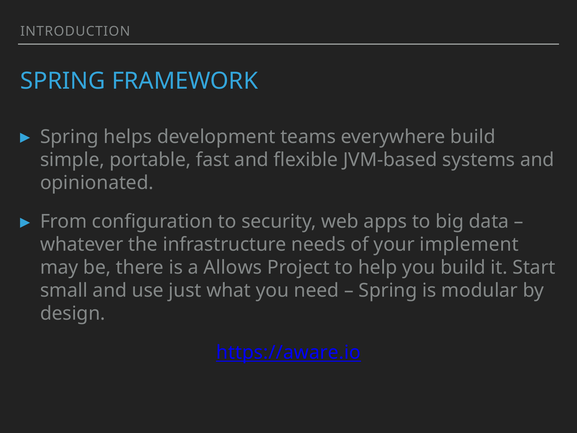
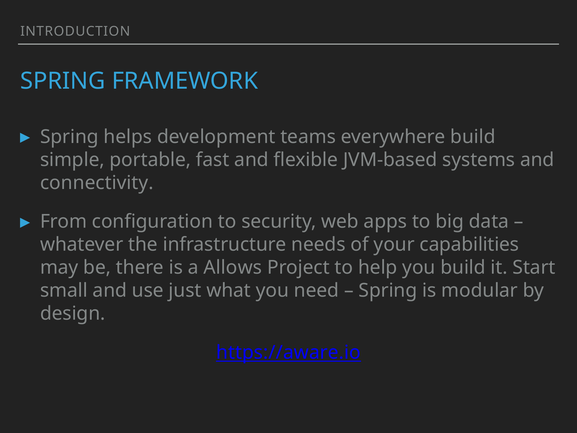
opinionated: opinionated -> connectivity
implement: implement -> capabilities
